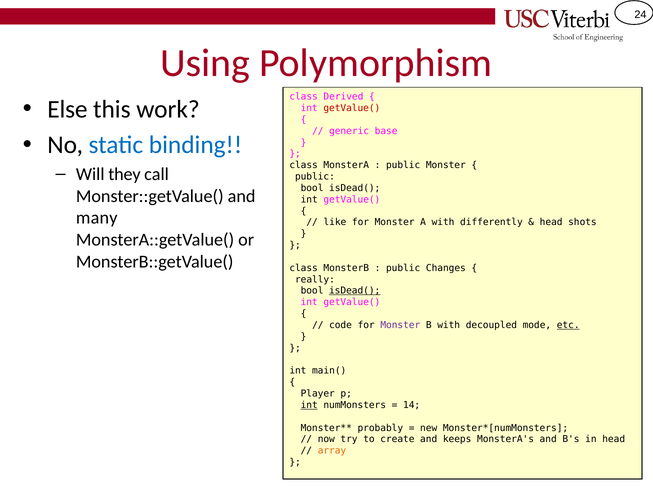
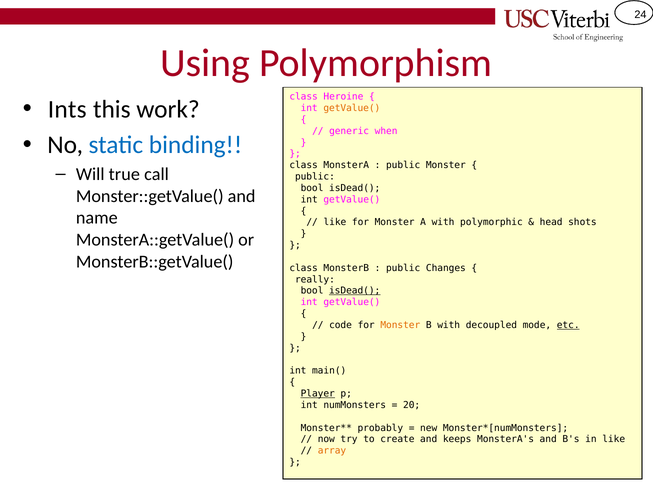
Derived: Derived -> Heroine
Else: Else -> Ints
getValue( at (352, 108) colour: red -> orange
base: base -> when
they: they -> true
many: many -> name
differently: differently -> polymorphic
Monster at (400, 325) colour: purple -> orange
Player underline: none -> present
int at (309, 405) underline: present -> none
14: 14 -> 20
in head: head -> like
